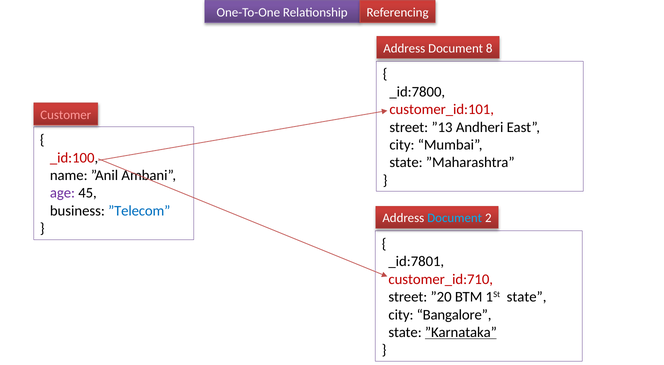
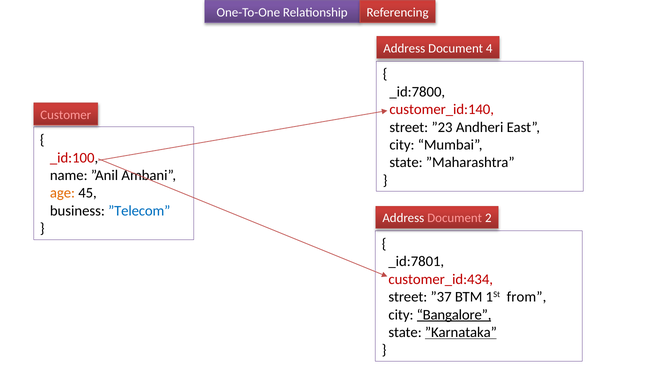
8: 8 -> 4
customer_id:101: customer_id:101 -> customer_id:140
”13: ”13 -> ”23
age colour: purple -> orange
Document at (455, 218) colour: light blue -> pink
customer_id:710: customer_id:710 -> customer_id:434
”20: ”20 -> ”37
1St state: state -> from
Bangalore underline: none -> present
